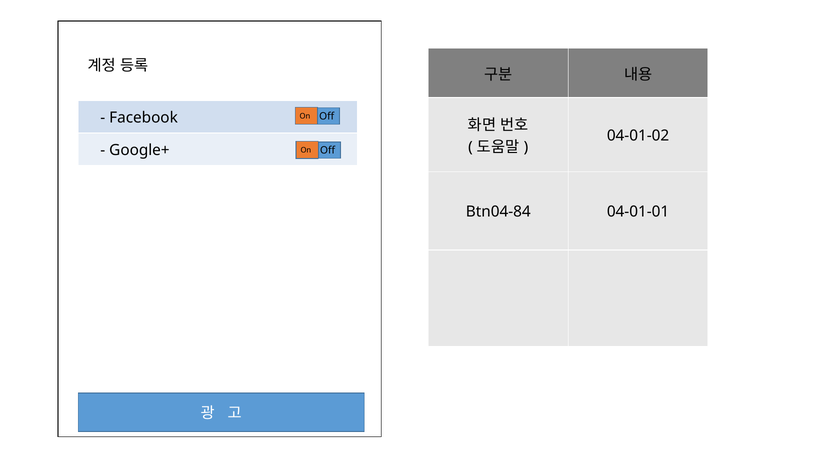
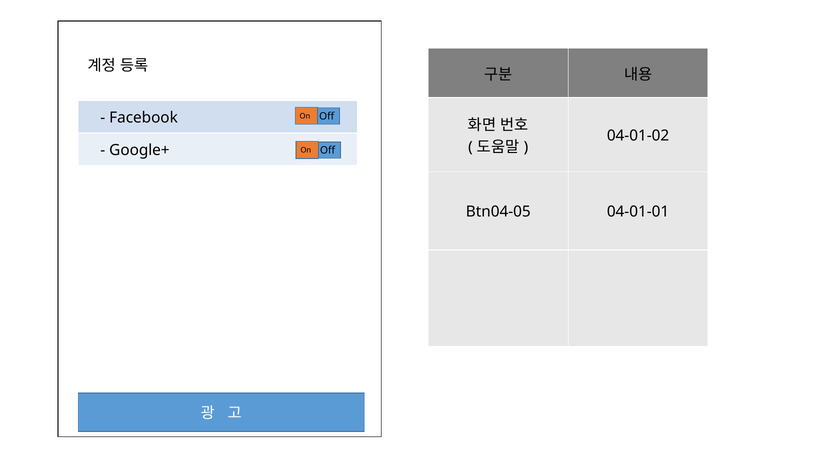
Btn04-84: Btn04-84 -> Btn04-05
